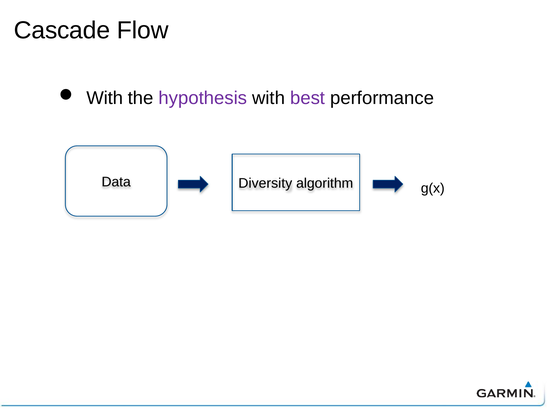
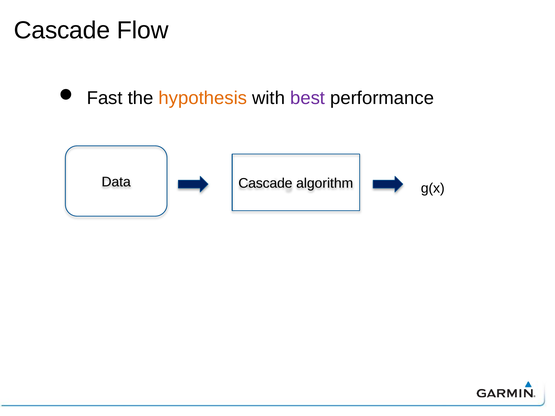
With at (105, 98): With -> Fast
hypothesis colour: purple -> orange
Data Diversity: Diversity -> Cascade
